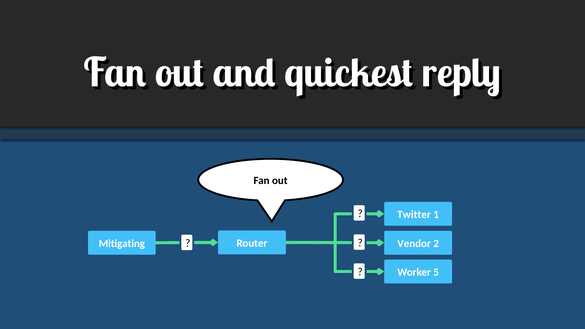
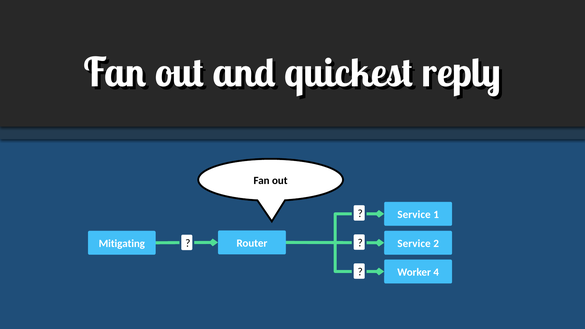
Twitter at (414, 215): Twitter -> Service
Vendor at (414, 244): Vendor -> Service
5: 5 -> 4
